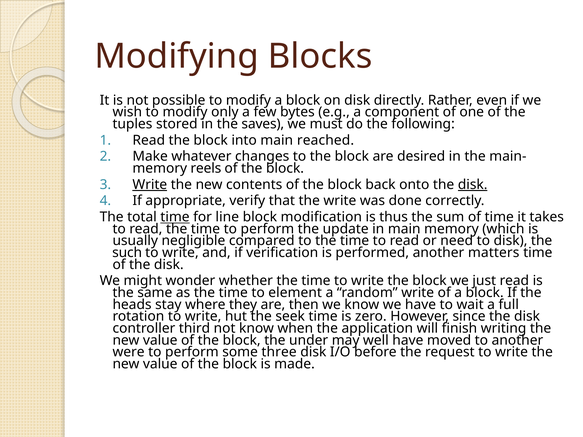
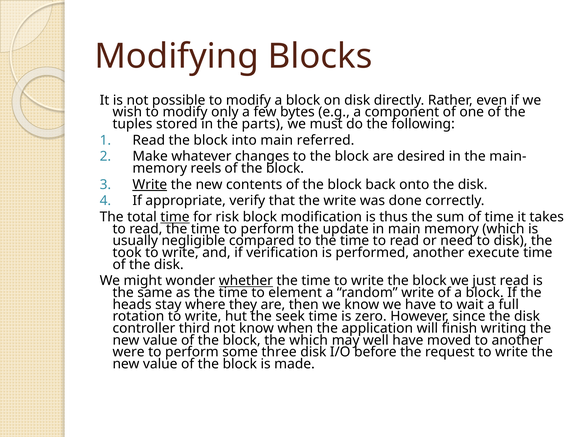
saves: saves -> parts
reached: reached -> referred
disk at (473, 185) underline: present -> none
line: line -> risk
such: such -> took
matters: matters -> execute
whether underline: none -> present
the under: under -> which
